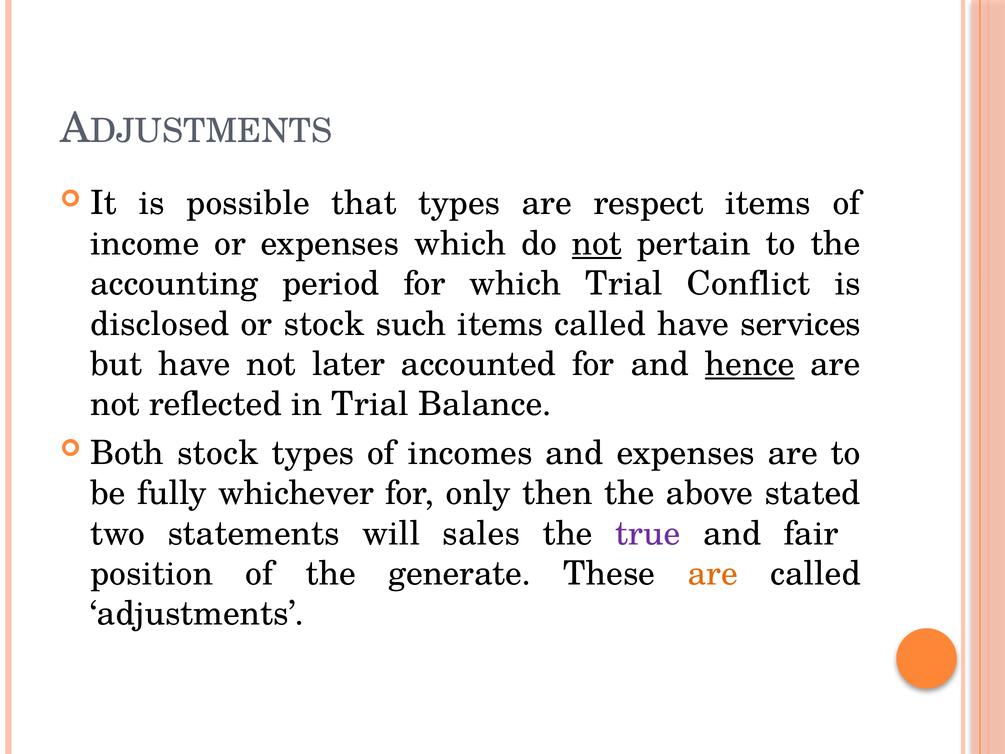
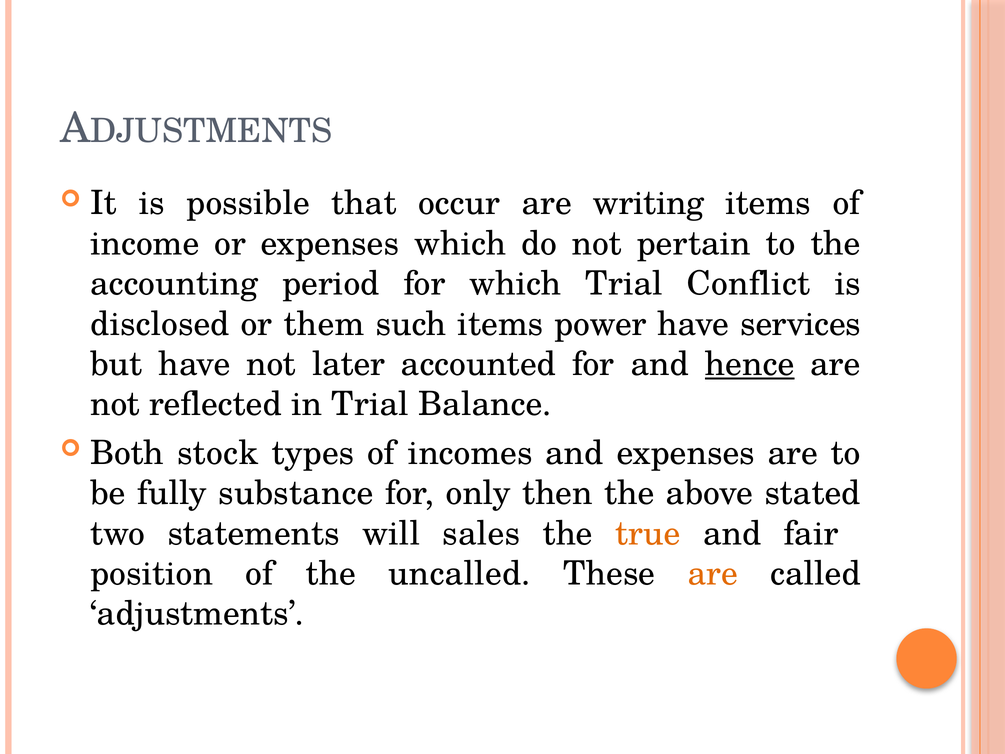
that types: types -> occur
respect: respect -> writing
not at (597, 243) underline: present -> none
or stock: stock -> them
items called: called -> power
whichever: whichever -> substance
true colour: purple -> orange
generate: generate -> uncalled
